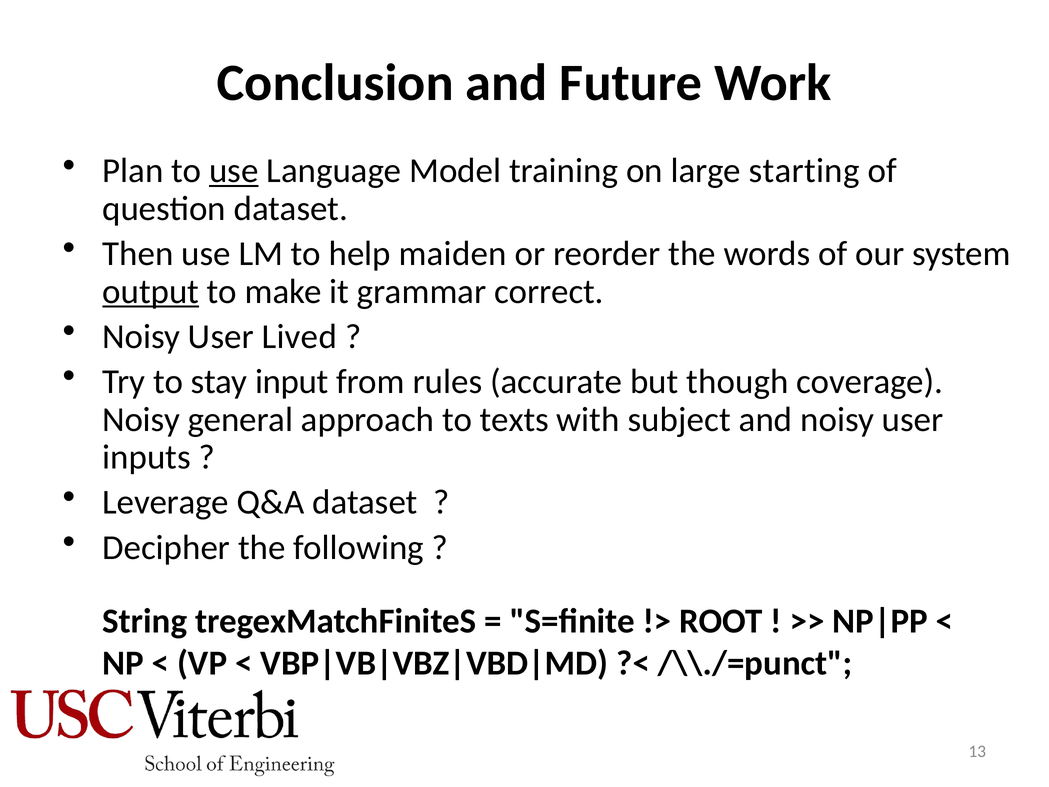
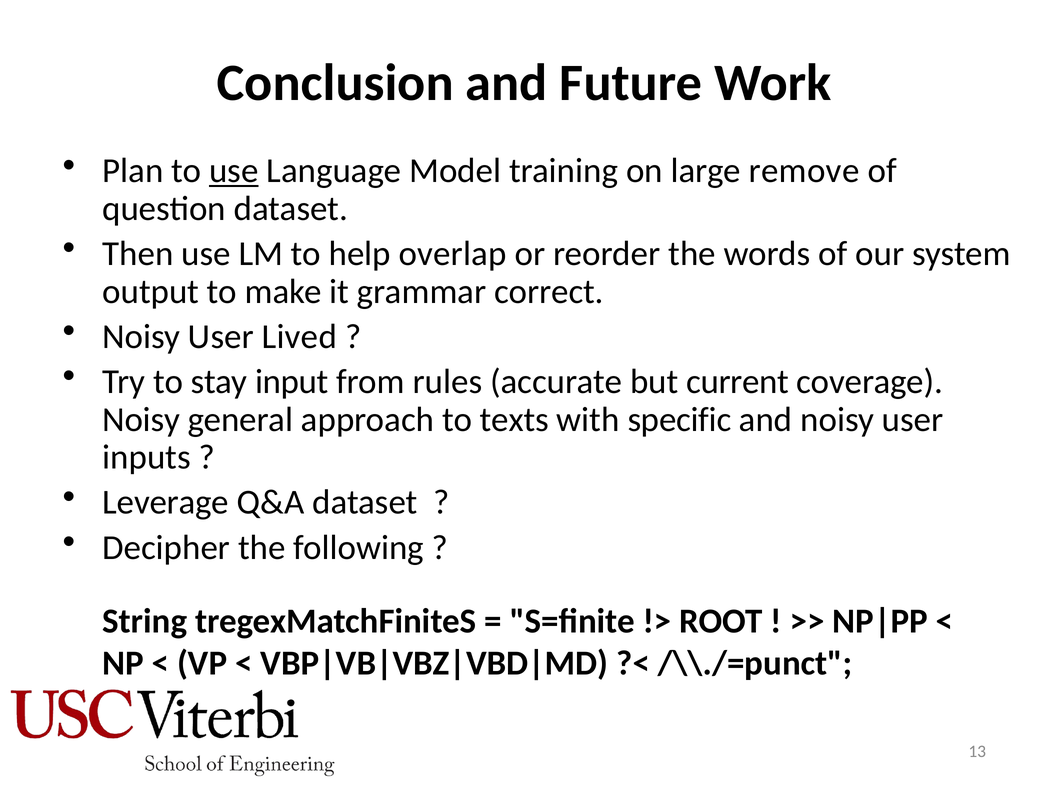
starting: starting -> remove
maiden: maiden -> overlap
output underline: present -> none
though: though -> current
subject: subject -> specific
